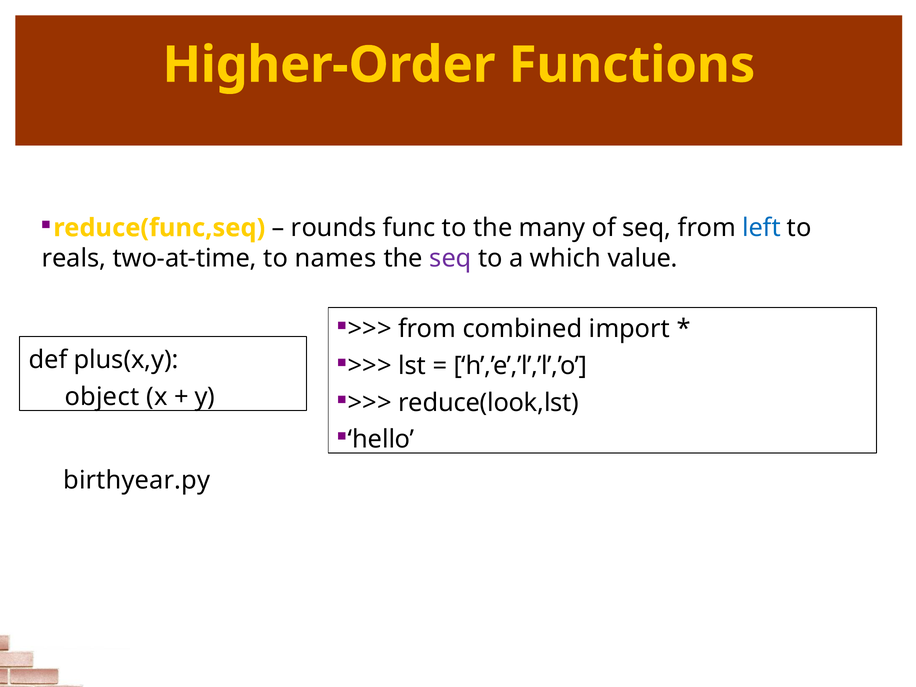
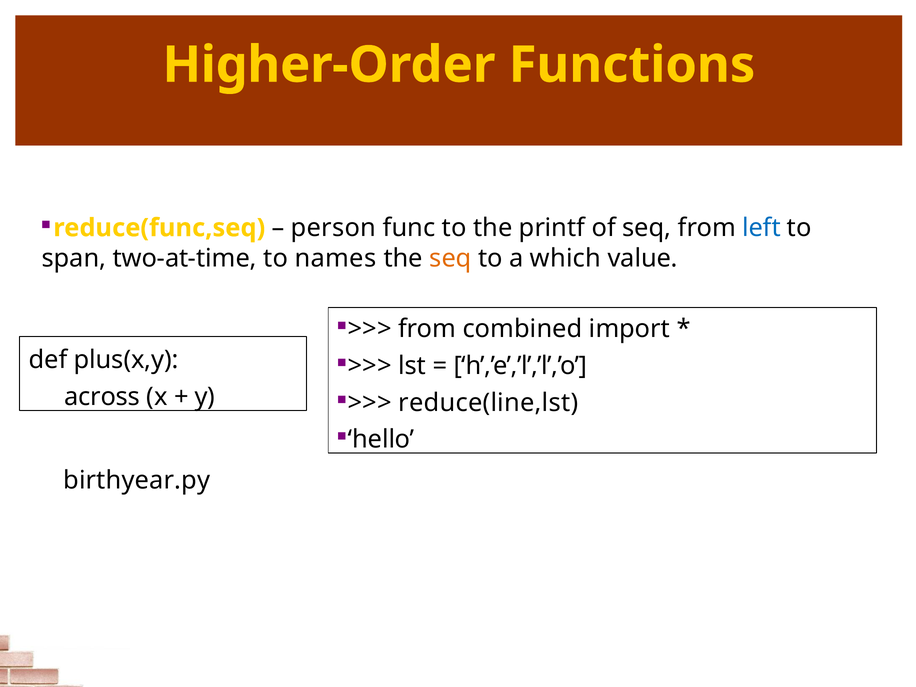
rounds: rounds -> person
many: many -> printf
reals: reals -> span
seq at (450, 258) colour: purple -> orange
object: object -> across
reduce(look,lst: reduce(look,lst -> reduce(line,lst
